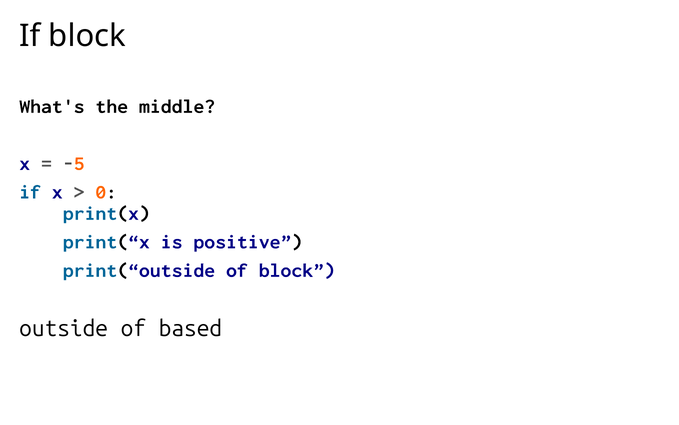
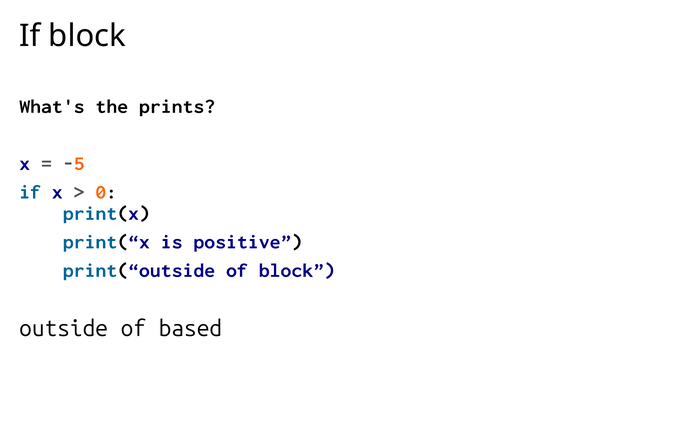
middle: middle -> prints
